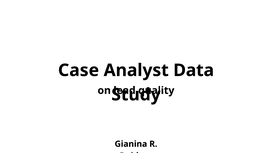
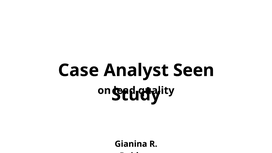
Data: Data -> Seen
